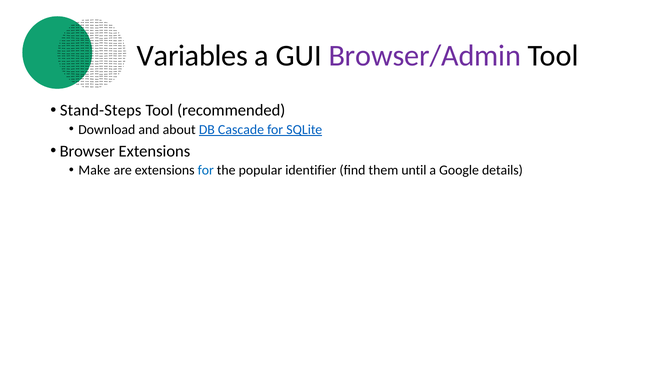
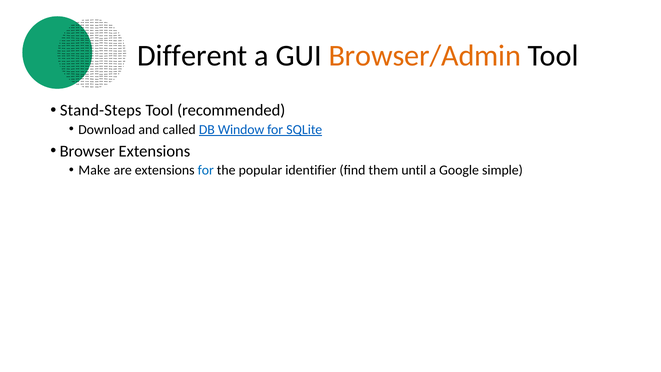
Variables: Variables -> Different
Browser/Admin colour: purple -> orange
about: about -> called
Cascade: Cascade -> Window
details: details -> simple
